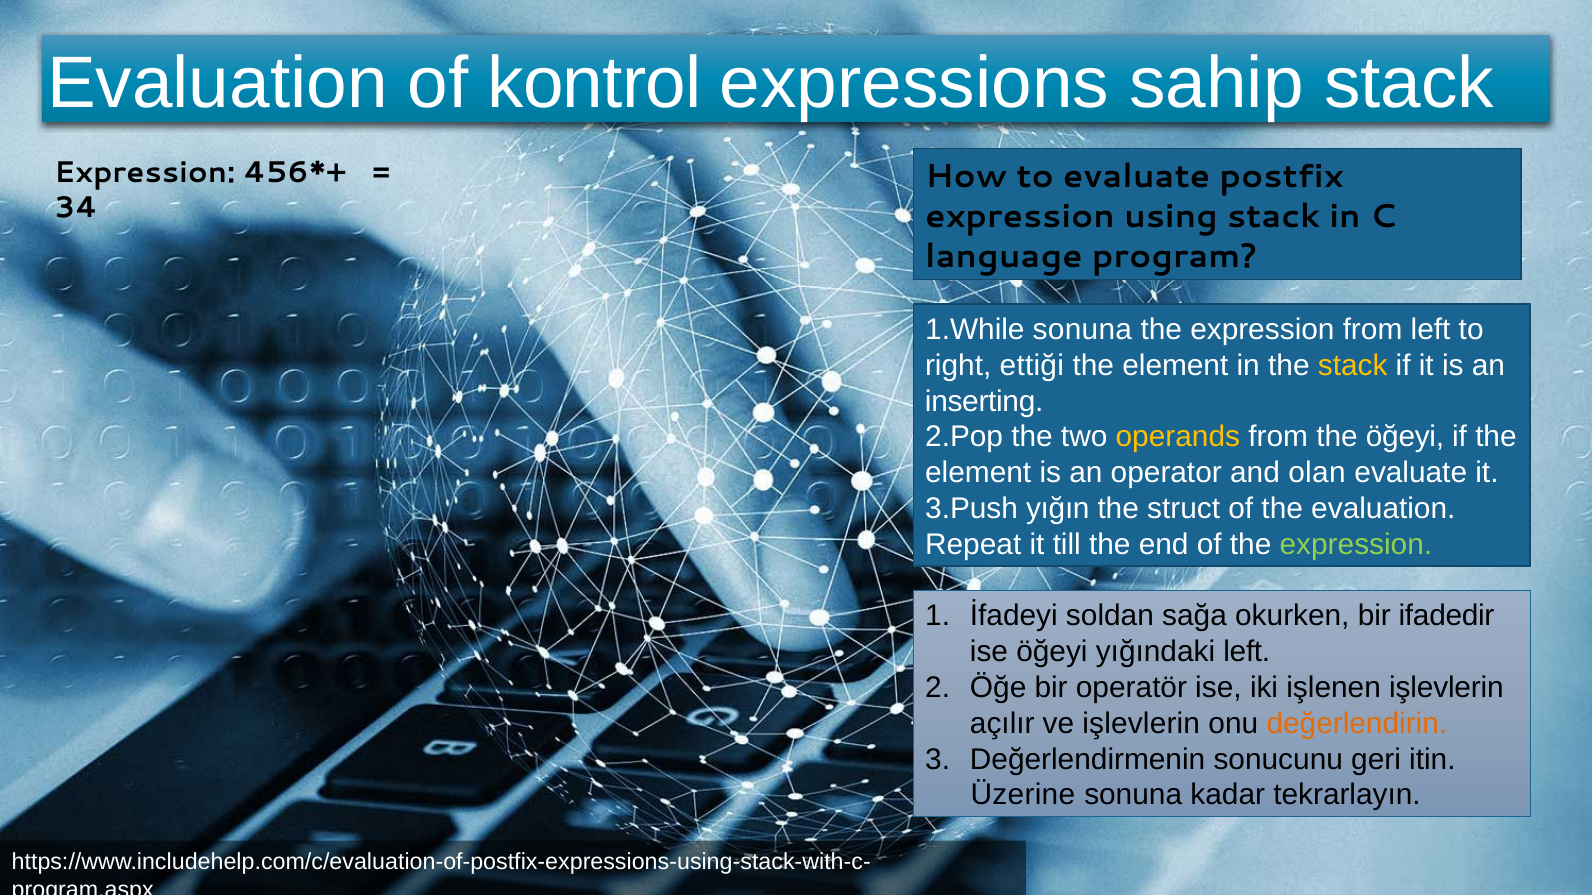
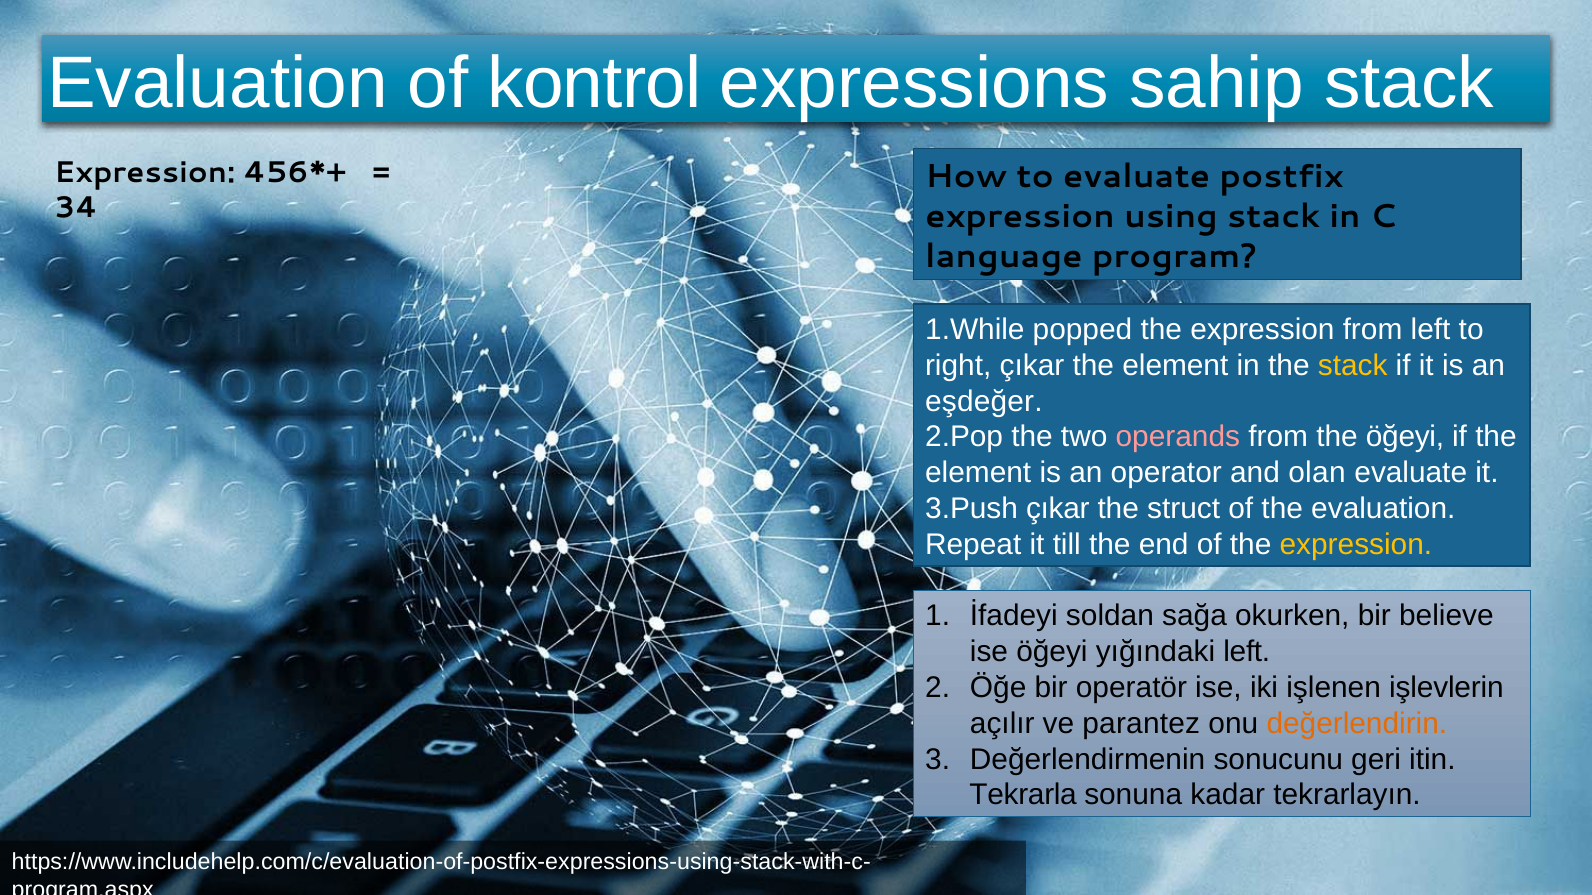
sonuna at (1082, 330): sonuna -> popped
right ettiği: ettiği -> çıkar
inserting: inserting -> eşdeğer
operands colour: yellow -> pink
yığın at (1058, 509): yığın -> çıkar
expression at (1356, 545) colour: light green -> yellow
ifadedir: ifadedir -> believe
ve işlevlerin: işlevlerin -> parantez
Üzerine: Üzerine -> Tekrarla
